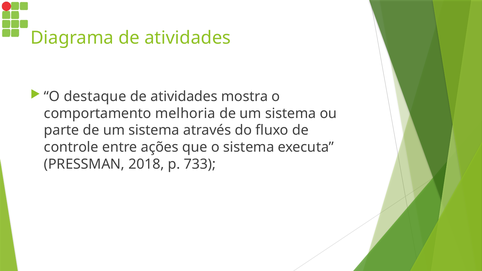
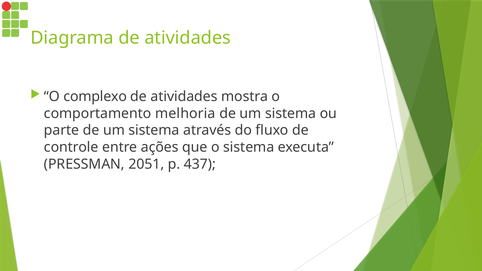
destaque: destaque -> complexo
2018: 2018 -> 2051
733: 733 -> 437
